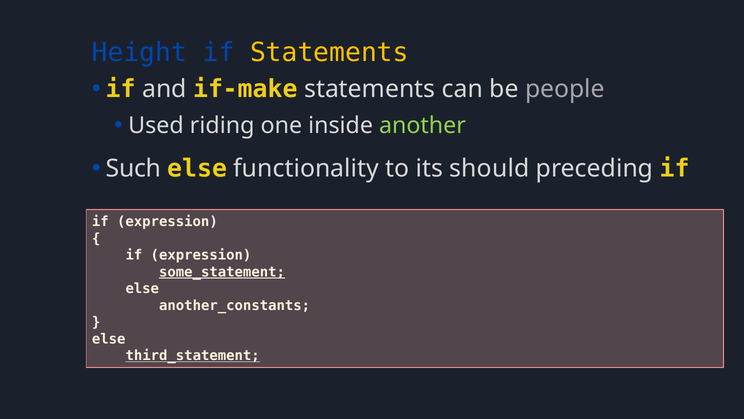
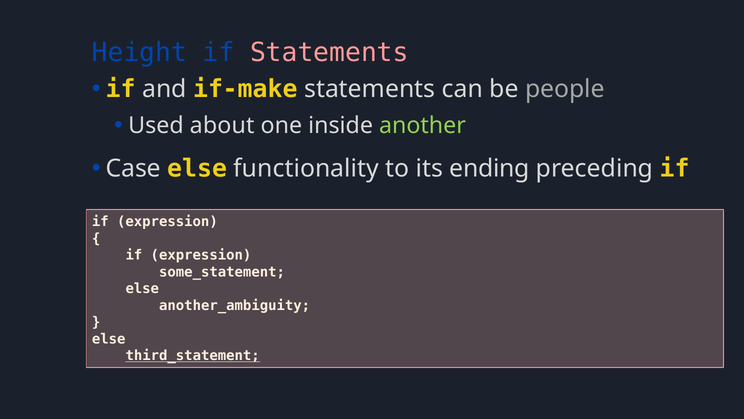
Statements at (329, 53) colour: yellow -> pink
riding: riding -> about
Such: Such -> Case
should: should -> ending
some_statement underline: present -> none
another_constants: another_constants -> another_ambiguity
